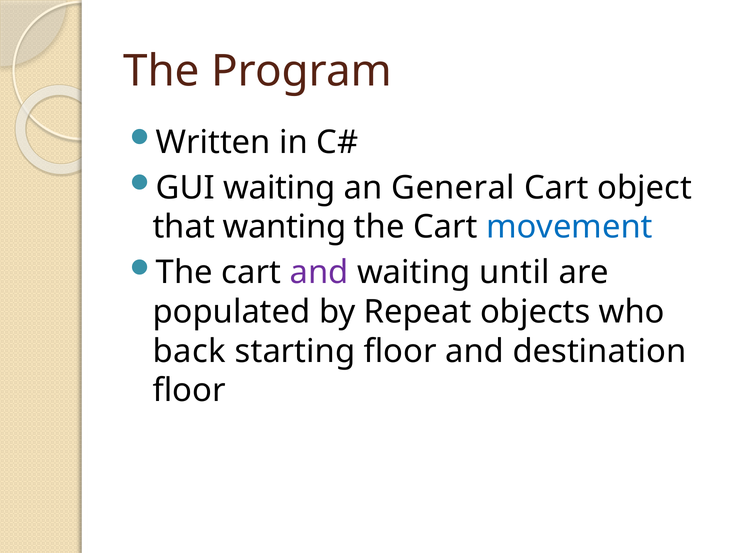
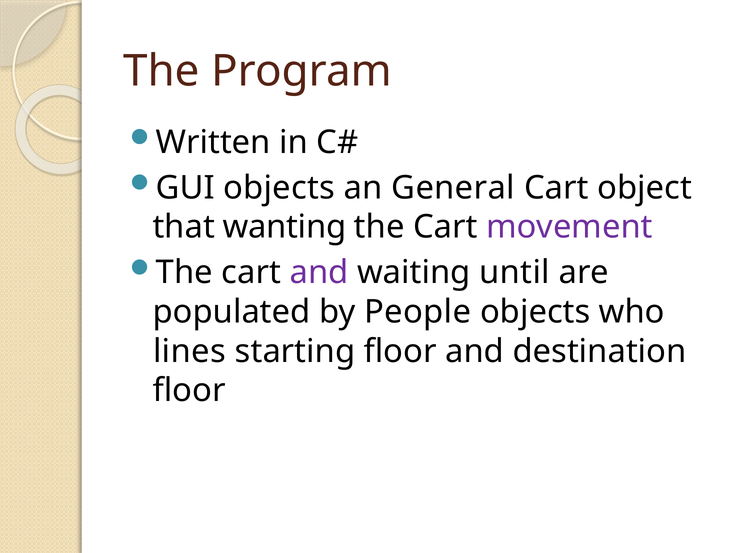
GUI waiting: waiting -> objects
movement colour: blue -> purple
Repeat: Repeat -> People
back: back -> lines
